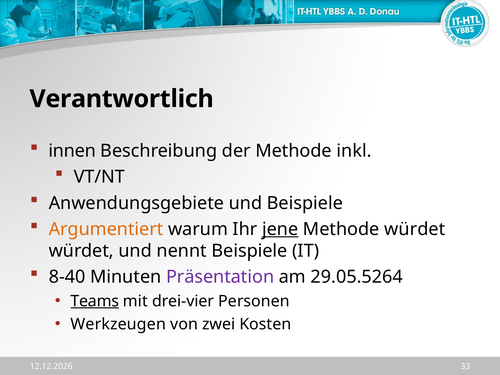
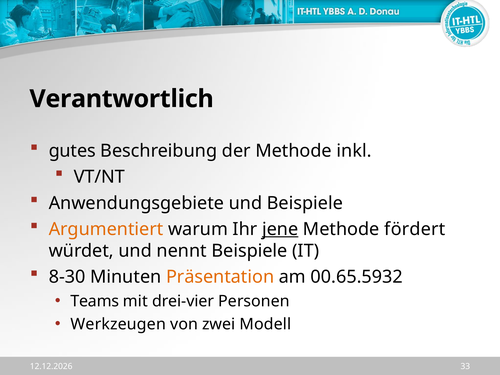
innen: innen -> gutes
Methode würdet: würdet -> fördert
8-40: 8-40 -> 8-30
Präsentation colour: purple -> orange
29.05.5264: 29.05.5264 -> 00.65.5932
Teams underline: present -> none
Kosten: Kosten -> Modell
